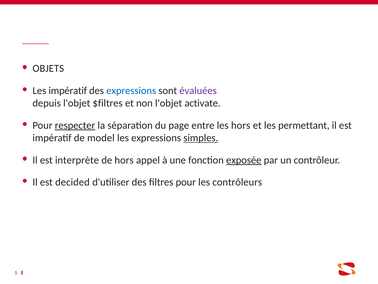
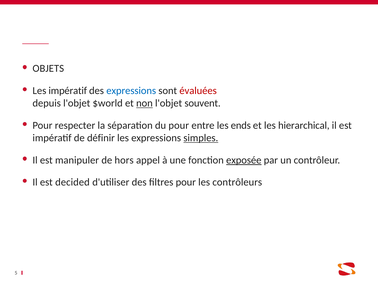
évaluées colour: purple -> red
$filtres: $filtres -> $world
non underline: none -> present
activate: activate -> souvent
respecter underline: present -> none
du page: page -> pour
les hors: hors -> ends
permettant: permettant -> hierarchical
model: model -> définir
interprète: interprète -> manipuler
